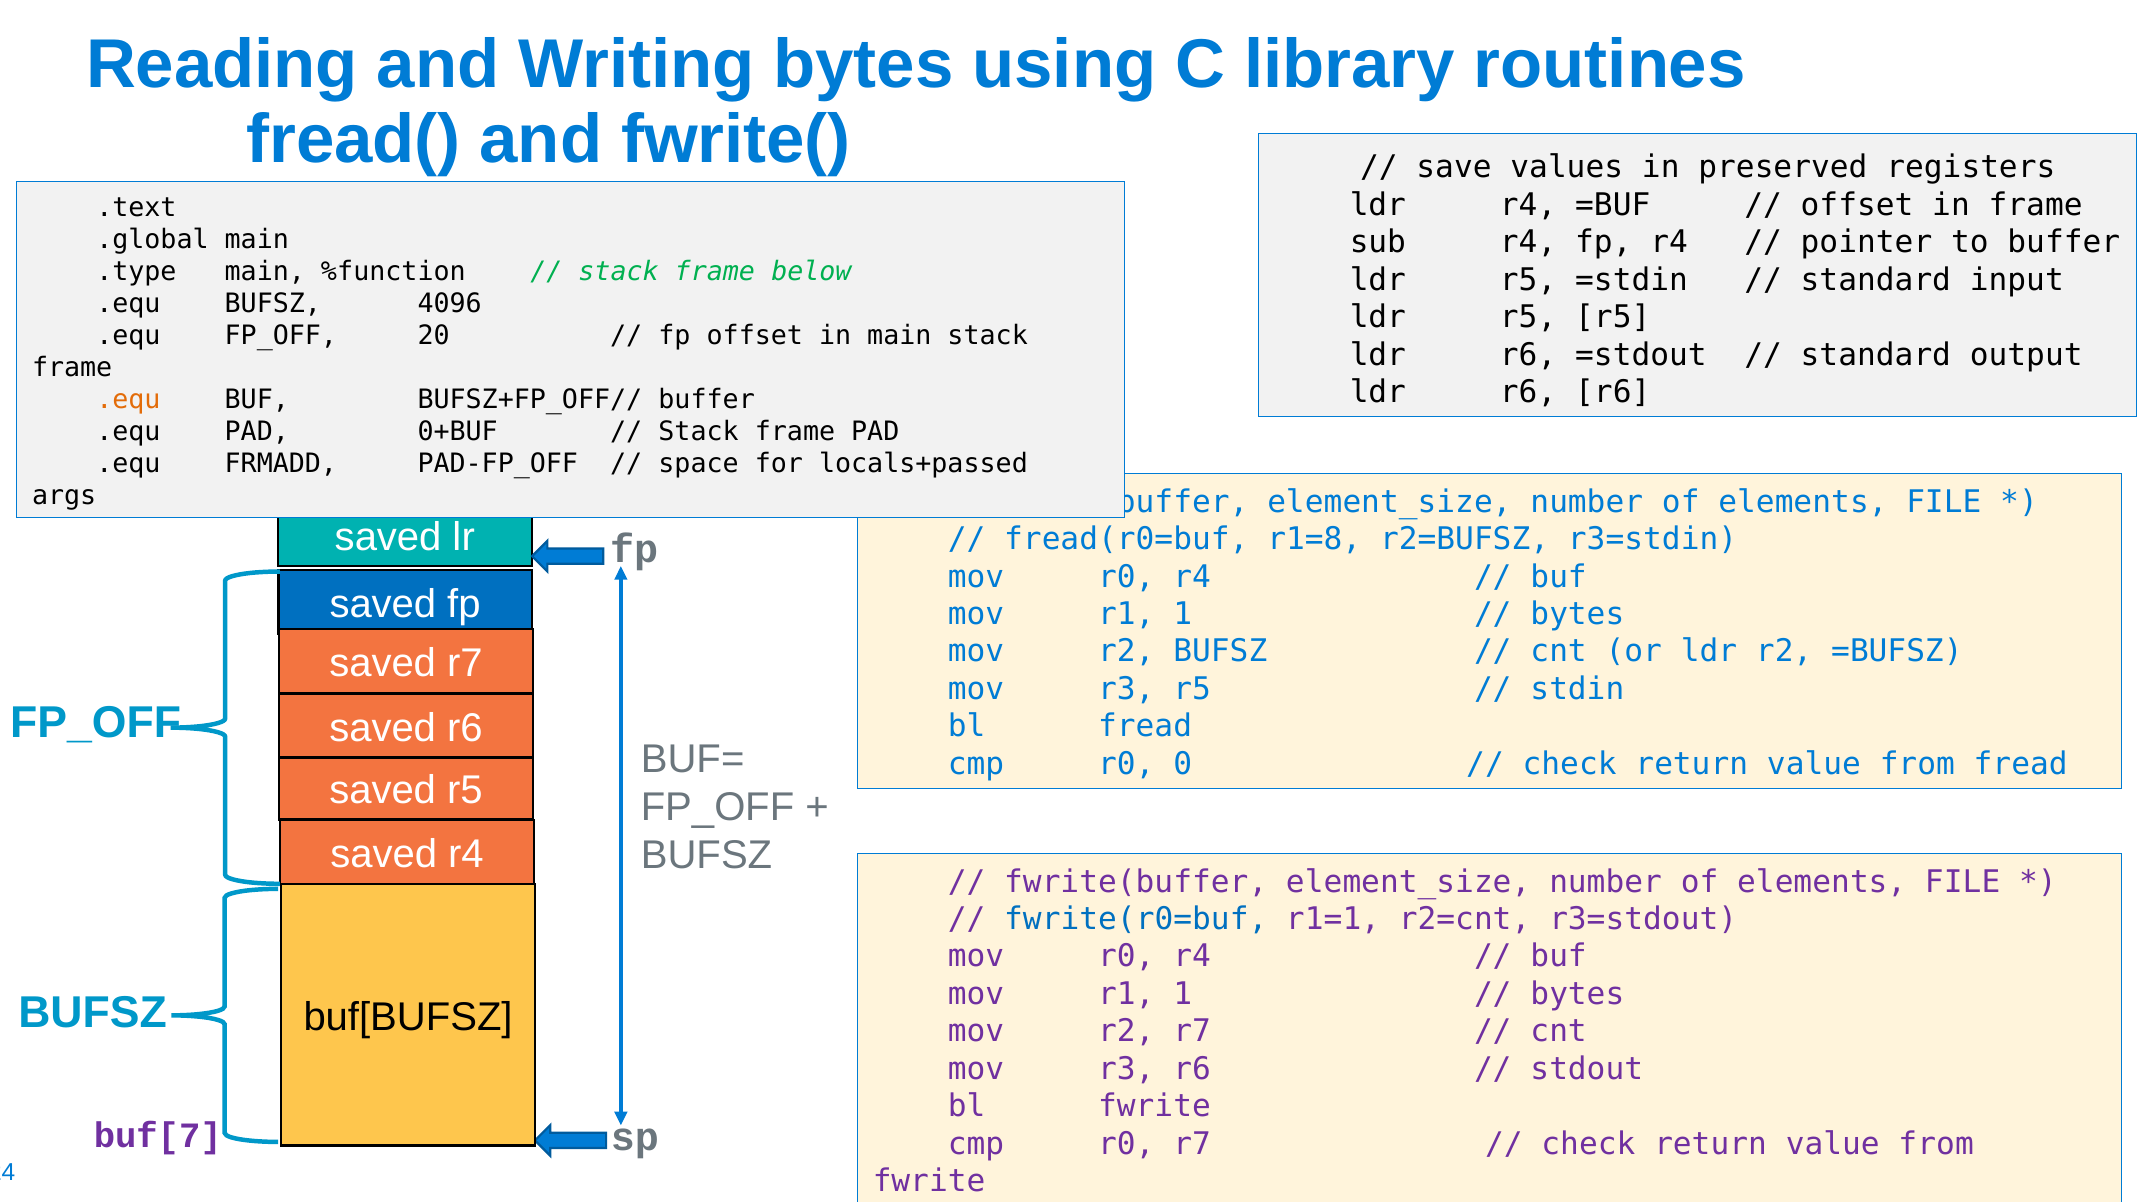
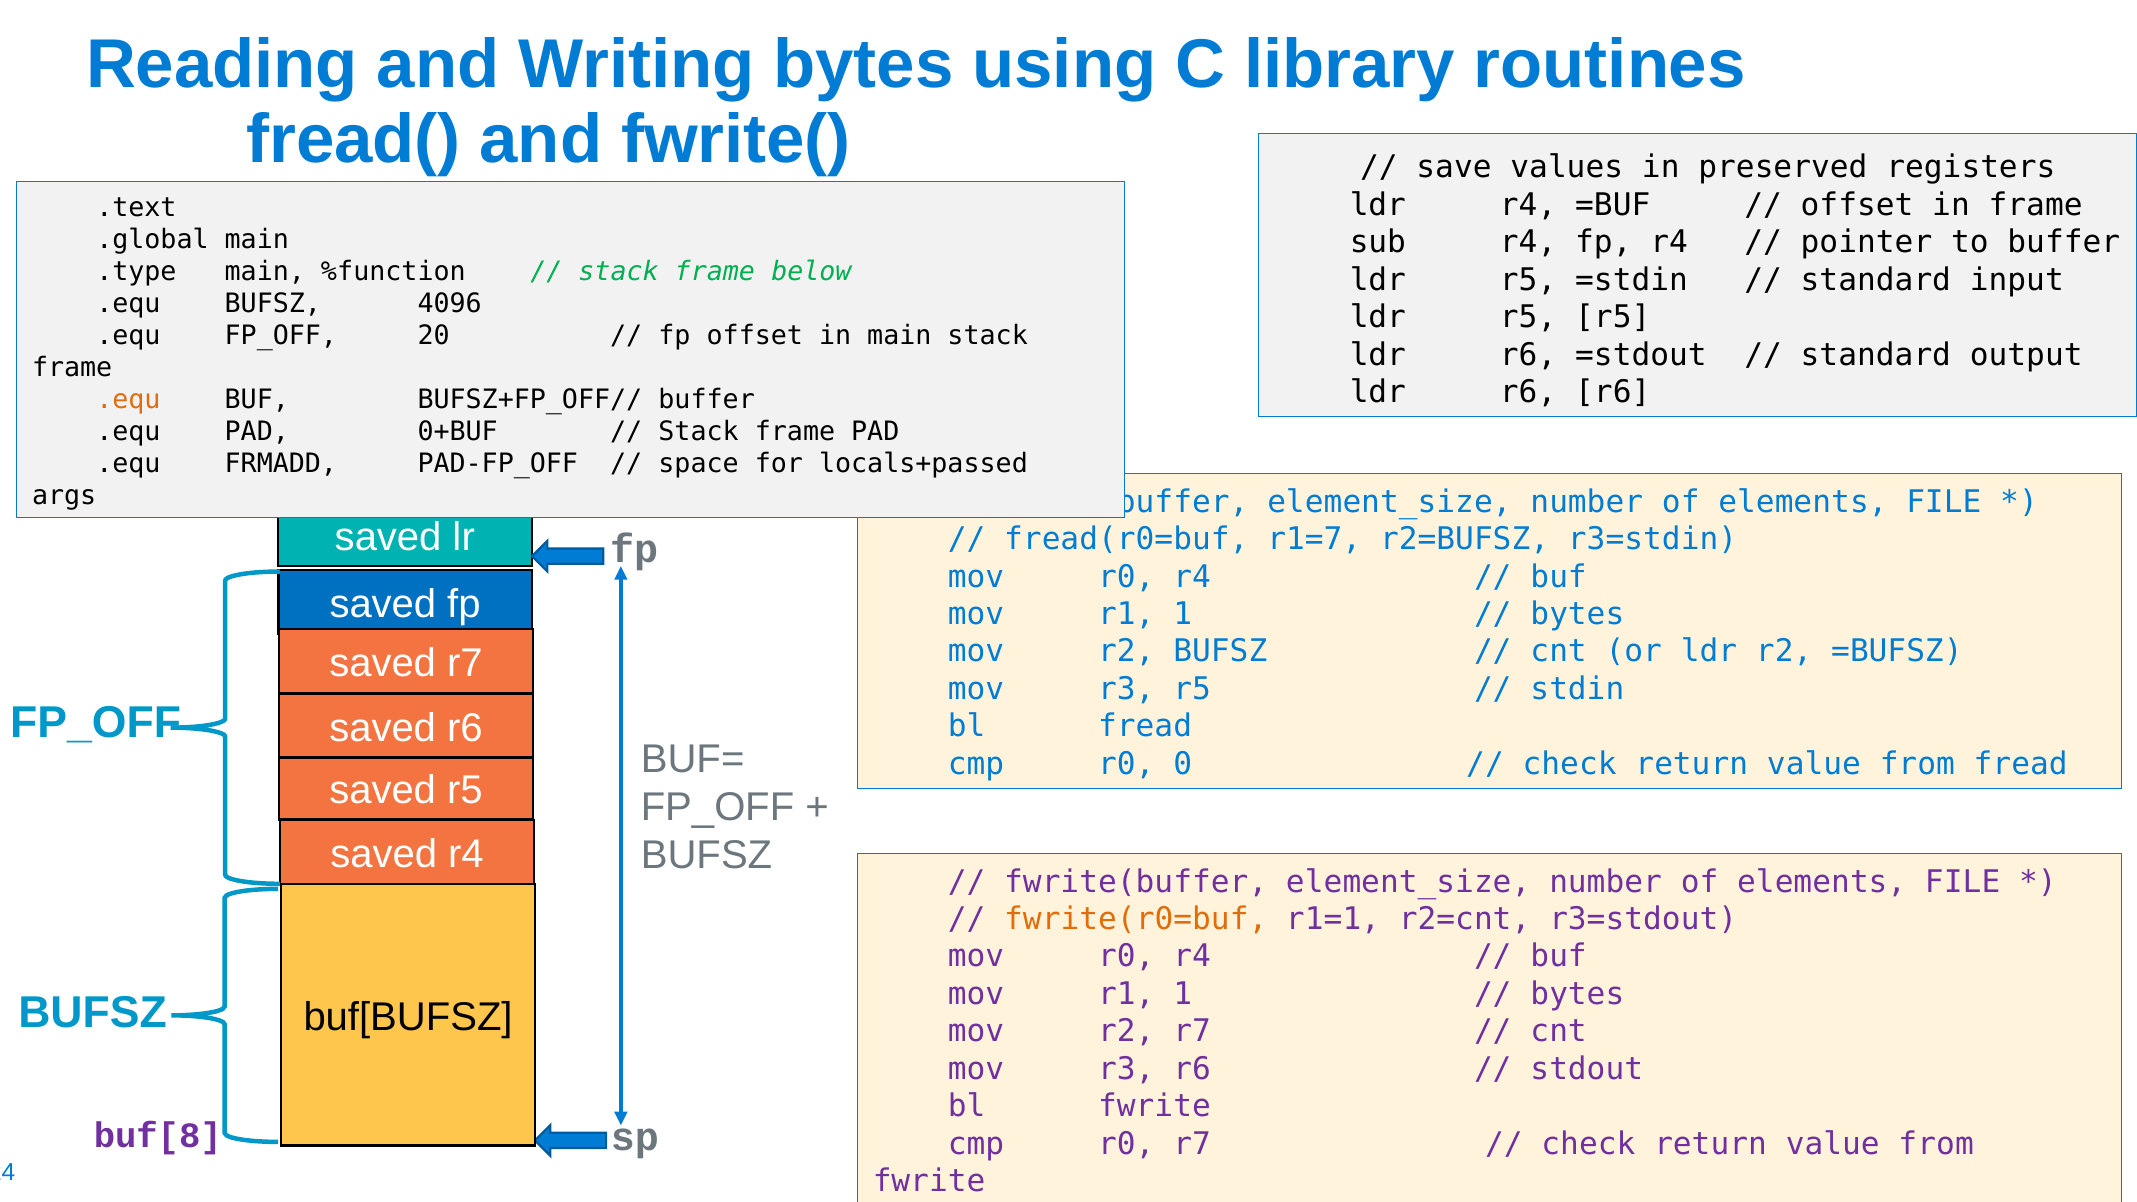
r1=8: r1=8 -> r1=7
fwrite(r0=buf colour: blue -> orange
buf[7: buf[7 -> buf[8
